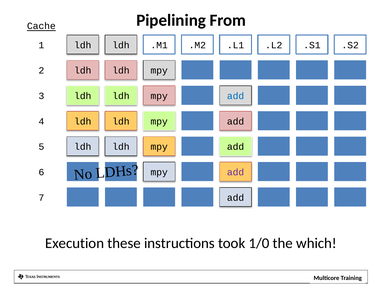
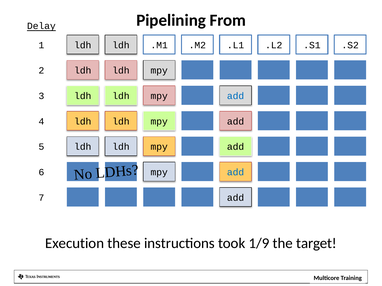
Cache: Cache -> Delay
add at (236, 173) colour: purple -> blue
1/0: 1/0 -> 1/9
which: which -> target
